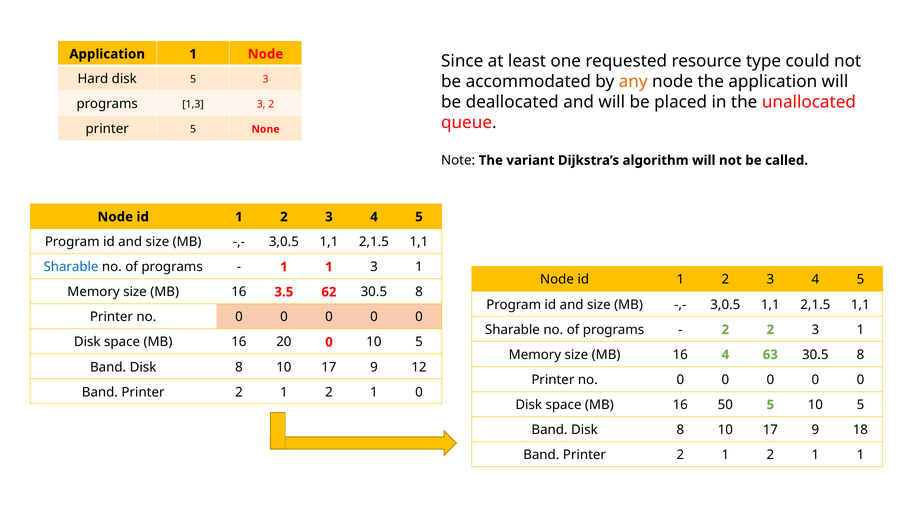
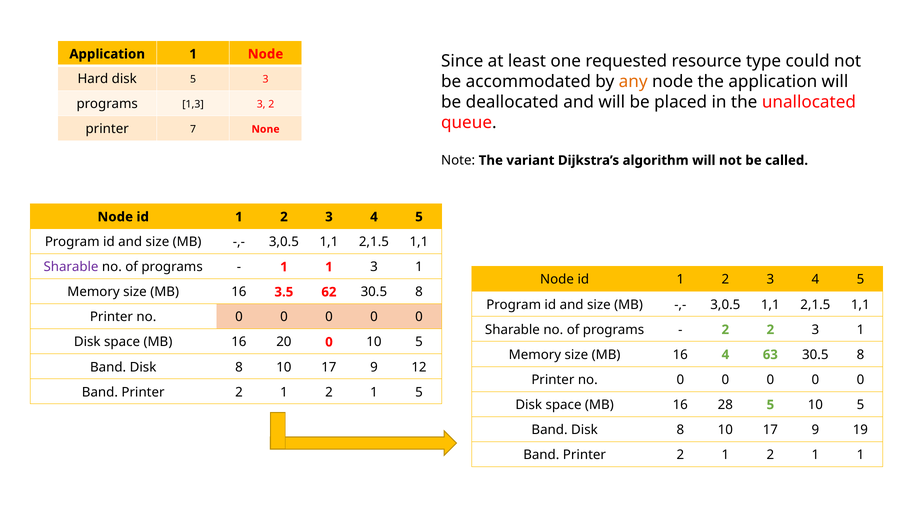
printer 5: 5 -> 7
Sharable at (71, 267) colour: blue -> purple
1 0: 0 -> 5
50: 50 -> 28
18: 18 -> 19
